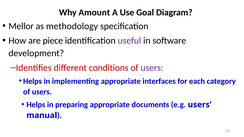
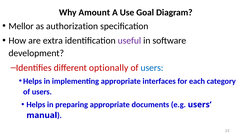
methodology: methodology -> authorization
piece: piece -> extra
conditions: conditions -> optionally
users at (152, 68) colour: purple -> blue
